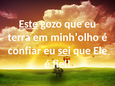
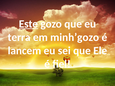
minh’olho: minh’olho -> minh’gozo
confiar: confiar -> lancem
sei underline: present -> none
